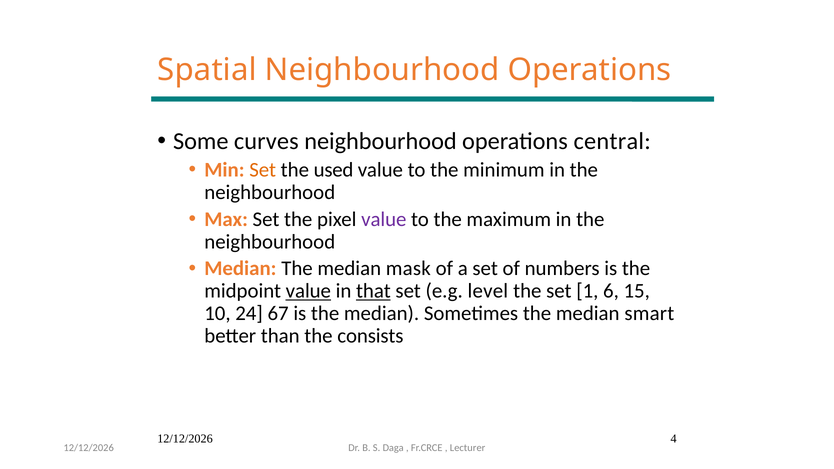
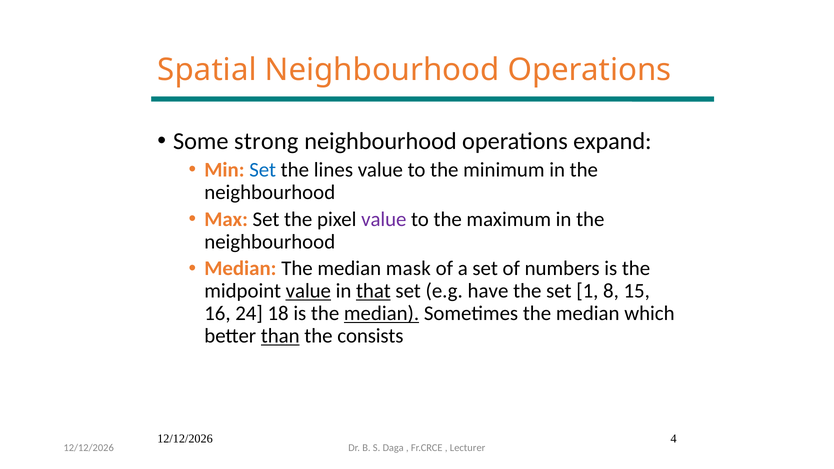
curves: curves -> strong
central: central -> expand
Set at (263, 170) colour: orange -> blue
used: used -> lines
level: level -> have
6: 6 -> 8
10: 10 -> 16
67: 67 -> 18
median at (382, 314) underline: none -> present
smart: smart -> which
than underline: none -> present
